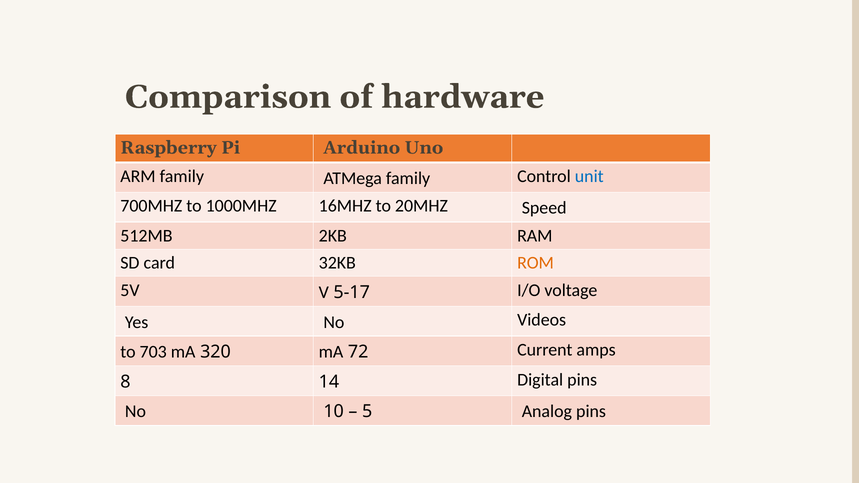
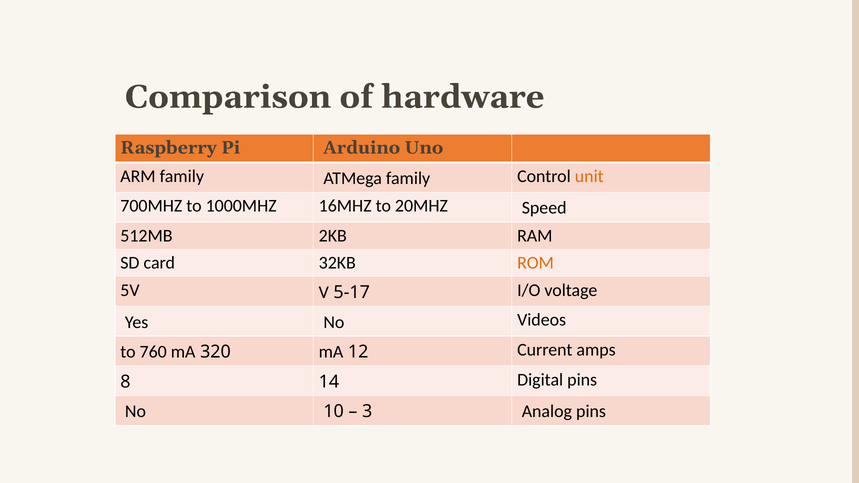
unit colour: blue -> orange
703: 703 -> 760
72: 72 -> 12
5: 5 -> 3
